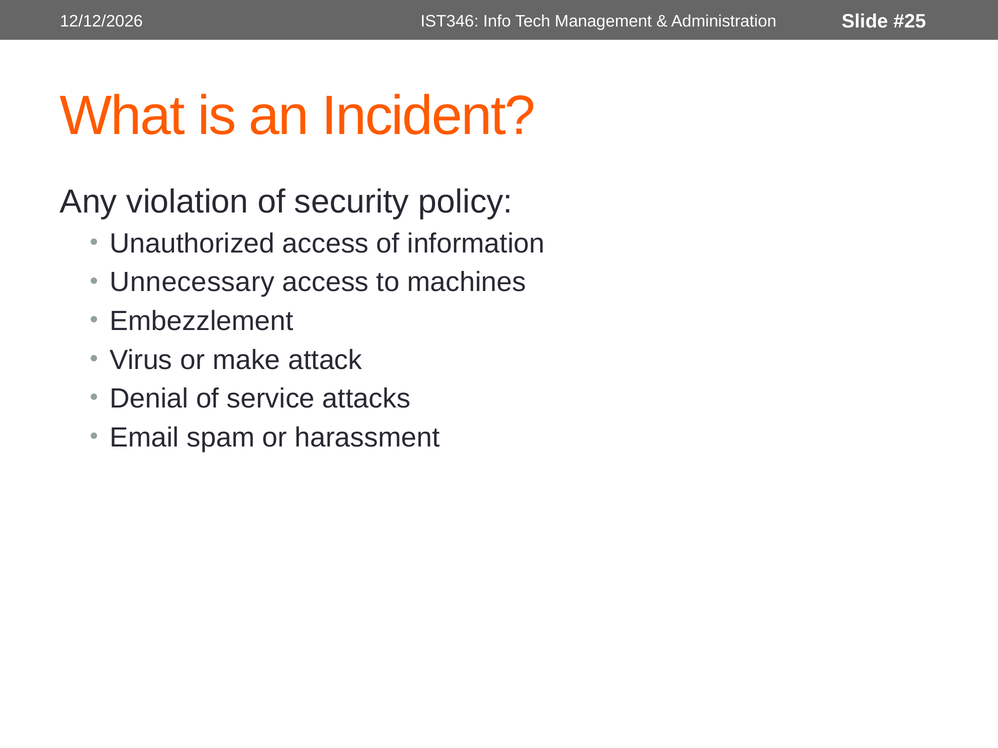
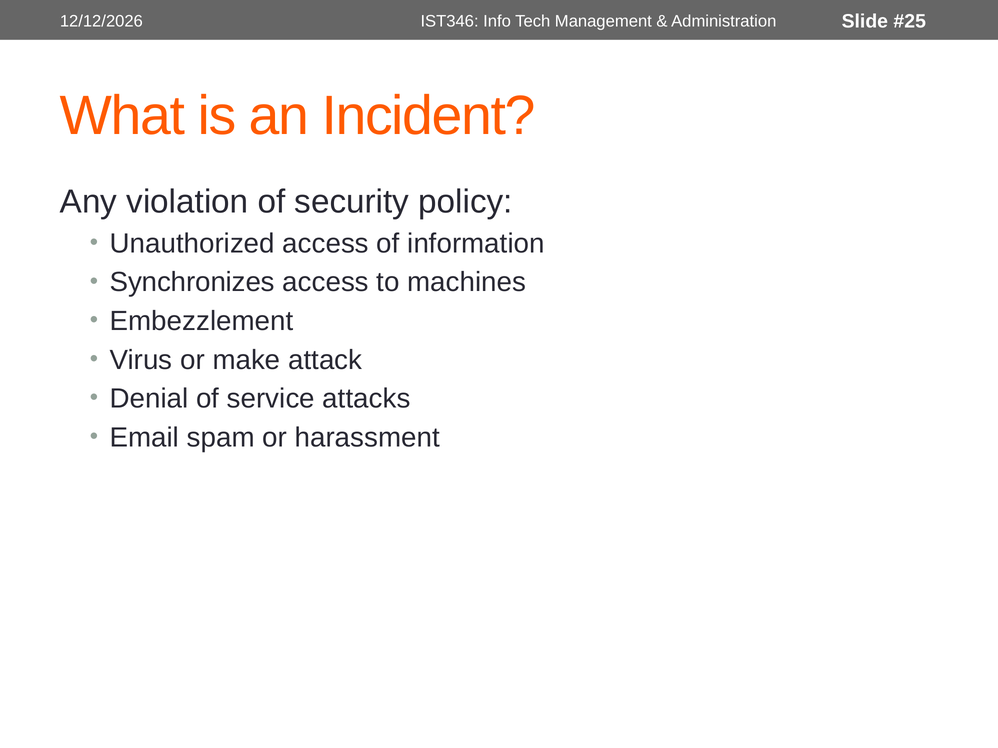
Unnecessary: Unnecessary -> Synchronizes
